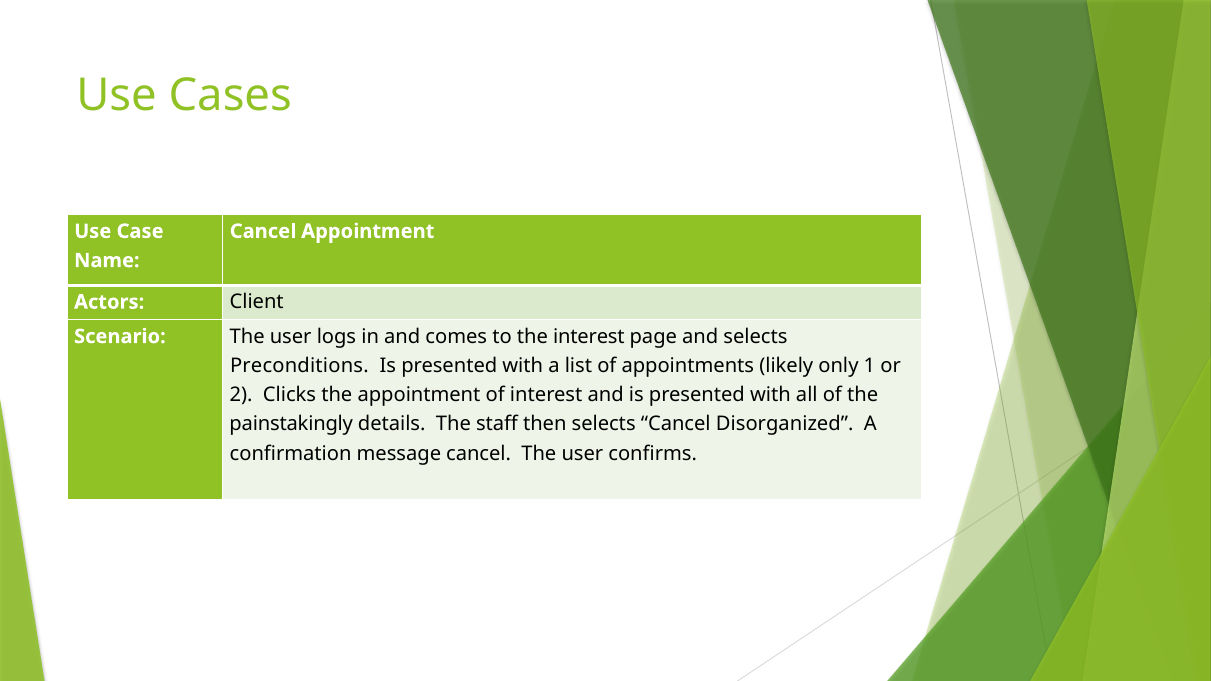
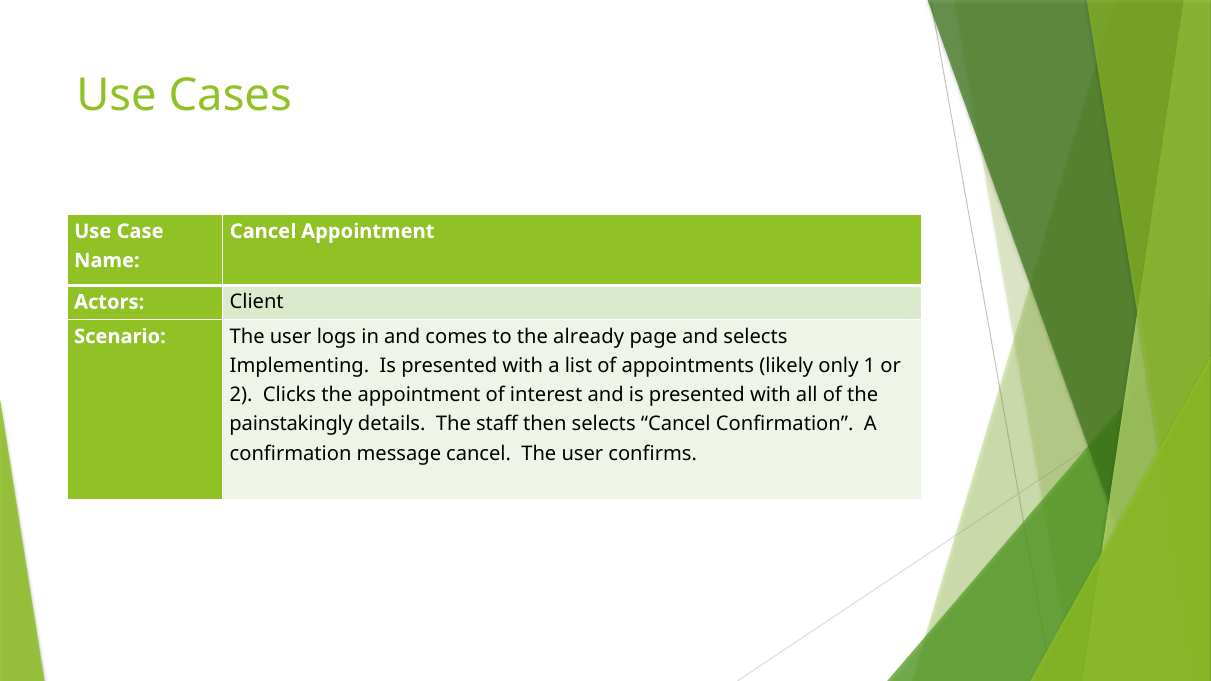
the interest: interest -> already
Preconditions: Preconditions -> Implementing
Cancel Disorganized: Disorganized -> Confirmation
